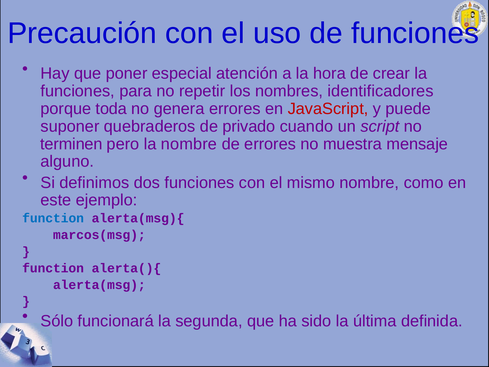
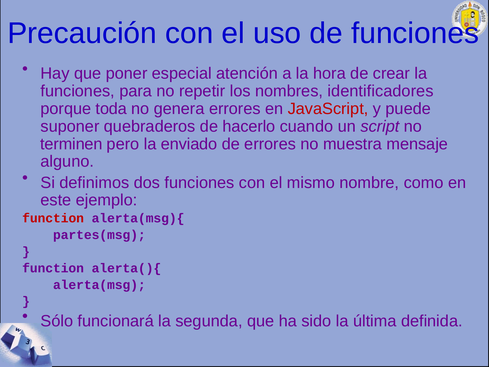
privado: privado -> hacerlo
la nombre: nombre -> enviado
function at (53, 218) colour: blue -> red
marcos(msg: marcos(msg -> partes(msg
